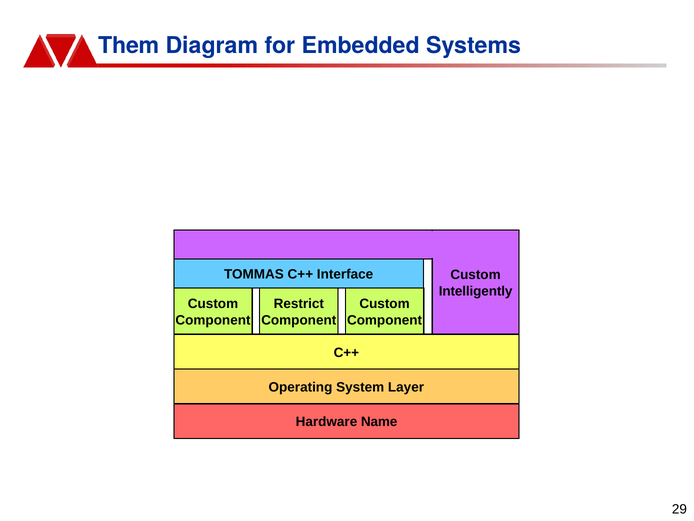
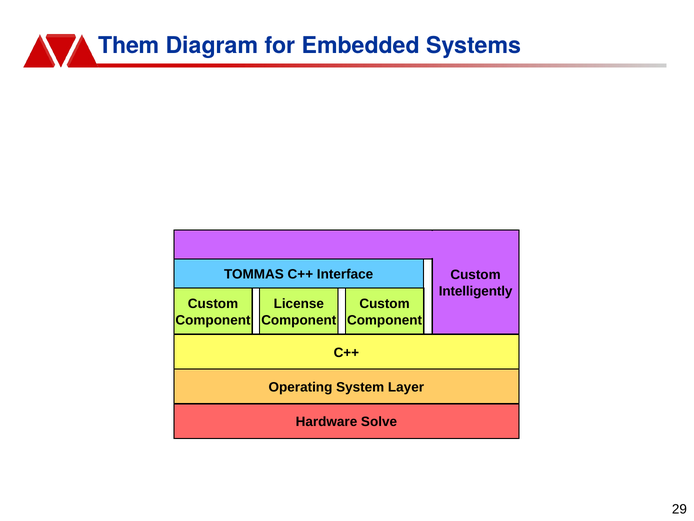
Restrict: Restrict -> License
Name: Name -> Solve
